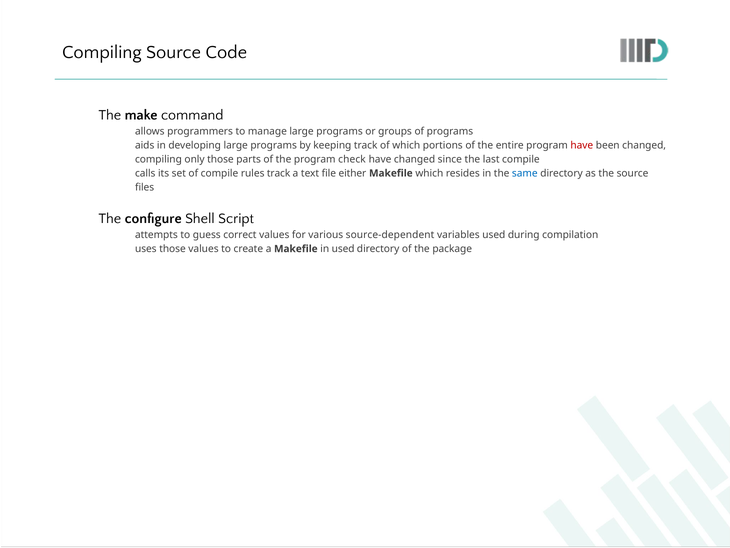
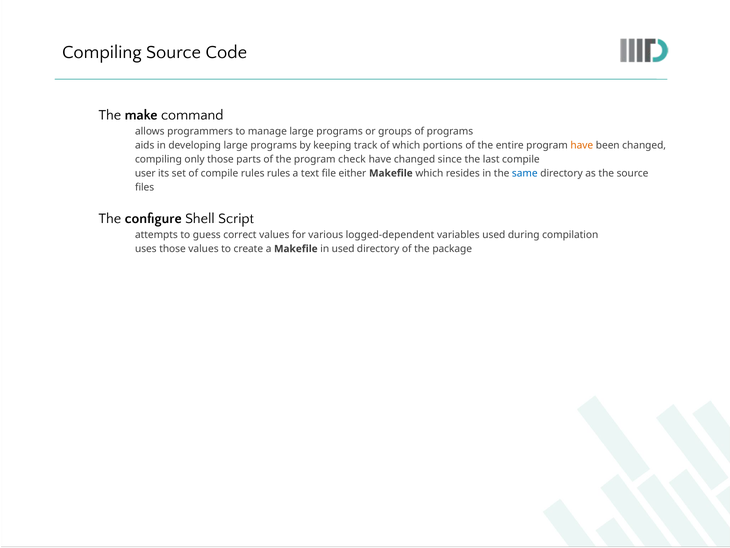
have at (582, 145) colour: red -> orange
calls: calls -> user
rules track: track -> rules
source-dependent: source-dependent -> logged-dependent
